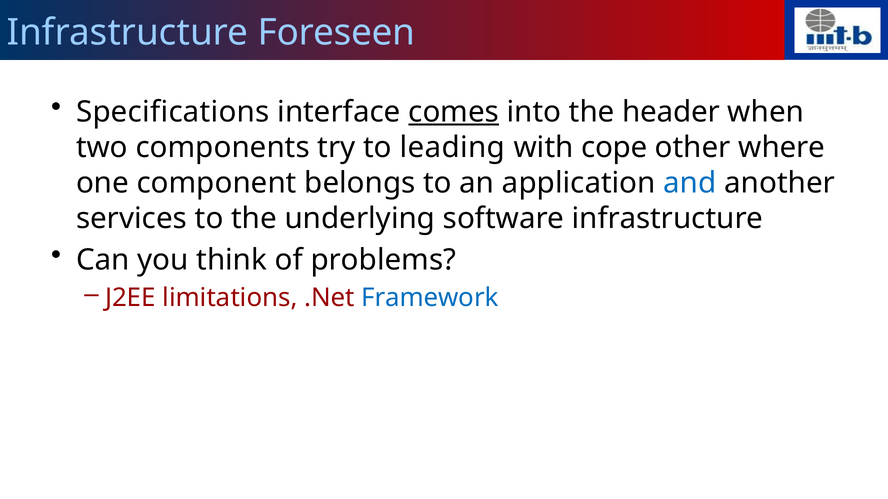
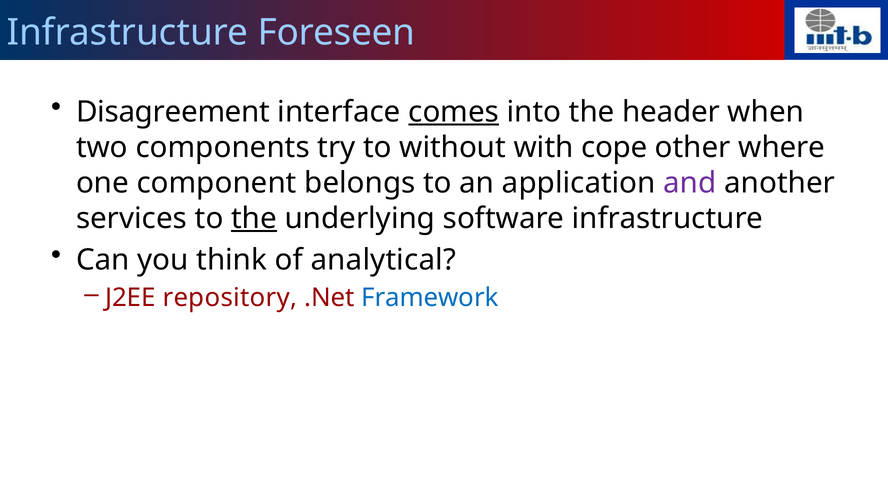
Specifications: Specifications -> Disagreement
leading: leading -> without
and colour: blue -> purple
the at (254, 219) underline: none -> present
problems: problems -> analytical
limitations: limitations -> repository
